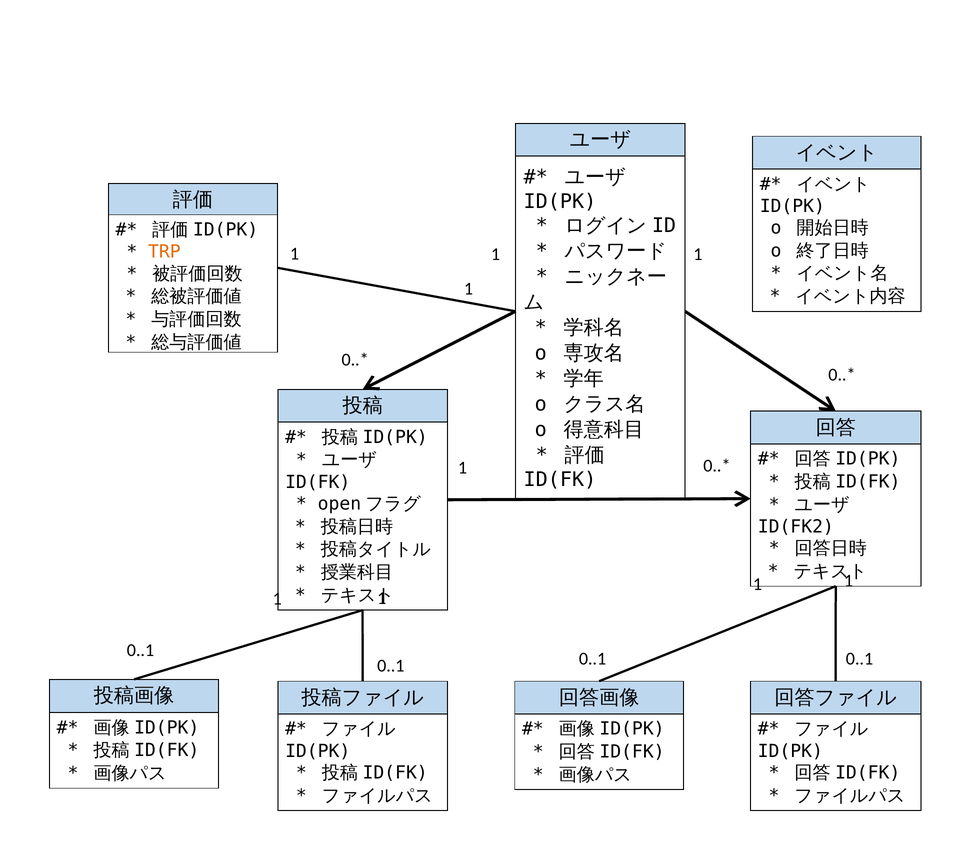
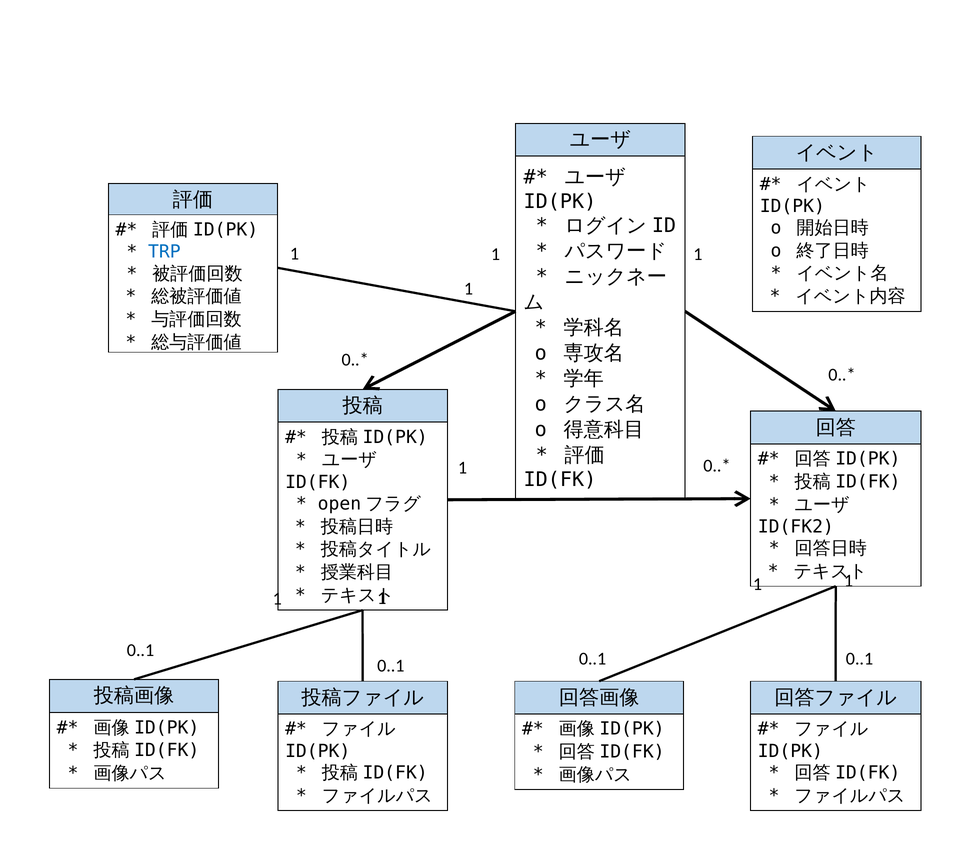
TRP colour: orange -> blue
